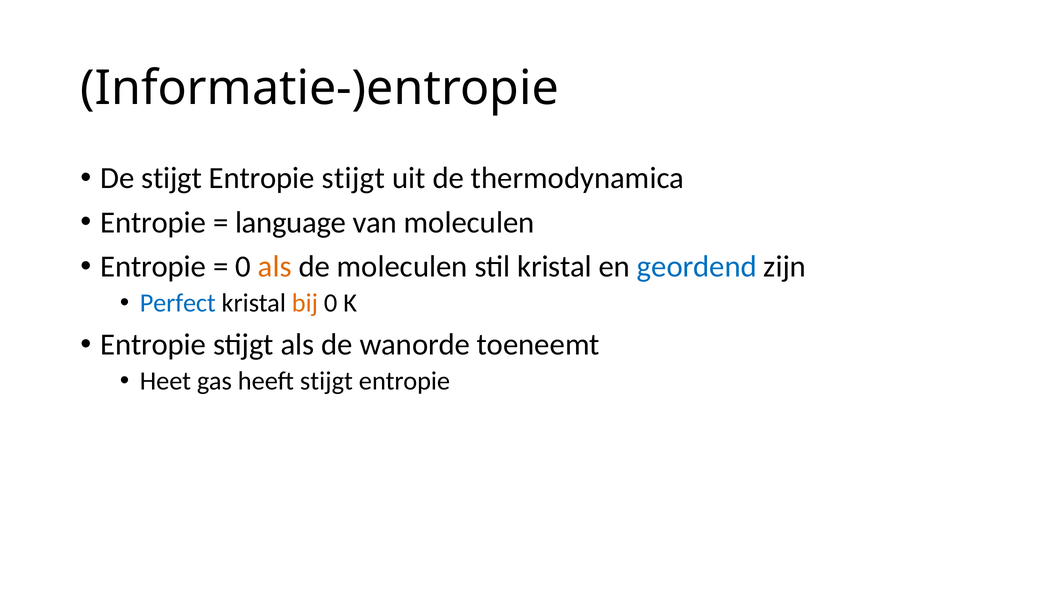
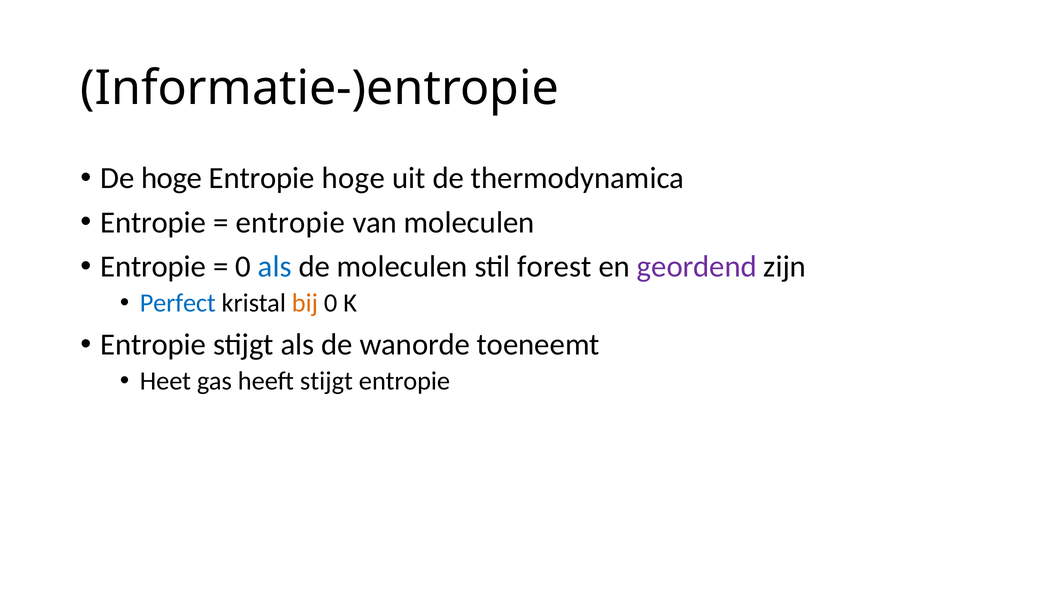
De stijgt: stijgt -> hoge
stijgt at (353, 178): stijgt -> hoge
language at (291, 223): language -> entropie
als at (275, 267) colour: orange -> blue
stil kristal: kristal -> forest
geordend colour: blue -> purple
